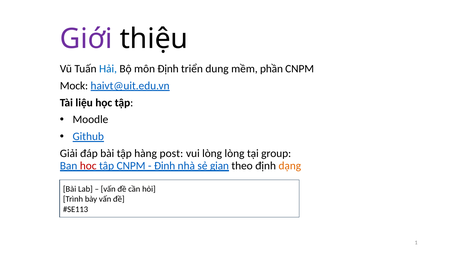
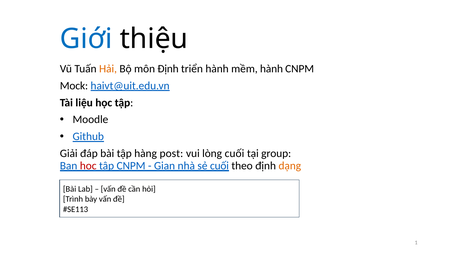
Giới colour: purple -> blue
Hải colour: blue -> orange
triển dung: dung -> hành
mềm phần: phần -> hành
lòng lòng: lòng -> cuối
Định at (165, 166): Định -> Gian
sẻ gian: gian -> cuối
